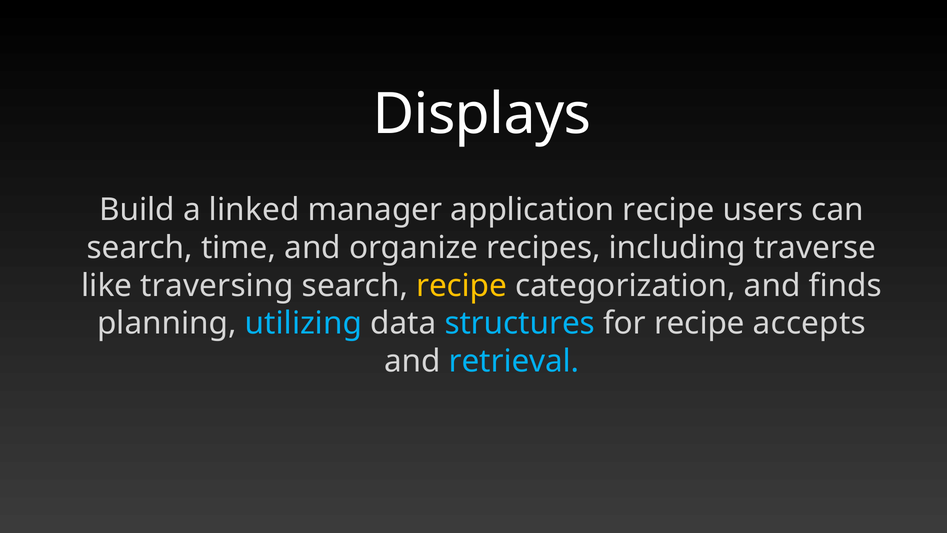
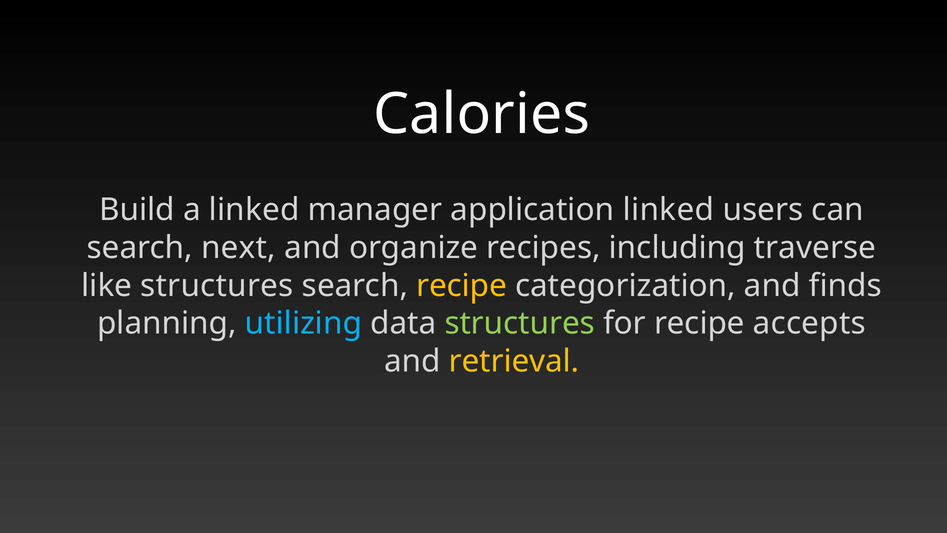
Displays: Displays -> Calories
application recipe: recipe -> linked
time: time -> next
like traversing: traversing -> structures
structures at (520, 323) colour: light blue -> light green
retrieval colour: light blue -> yellow
